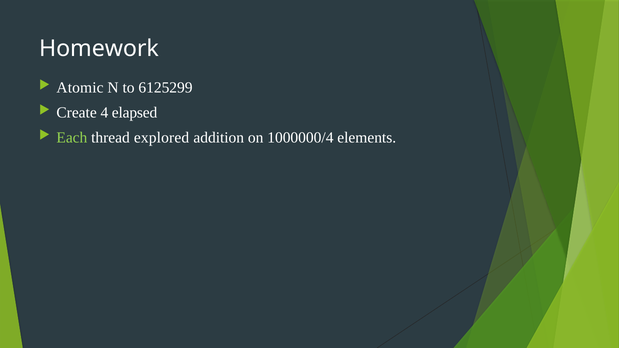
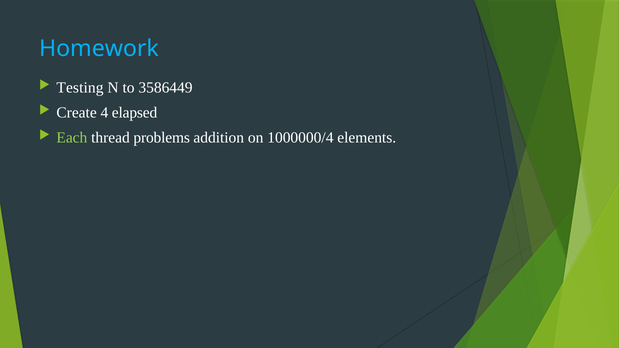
Homework colour: white -> light blue
Atomic: Atomic -> Testing
6125299: 6125299 -> 3586449
explored: explored -> problems
